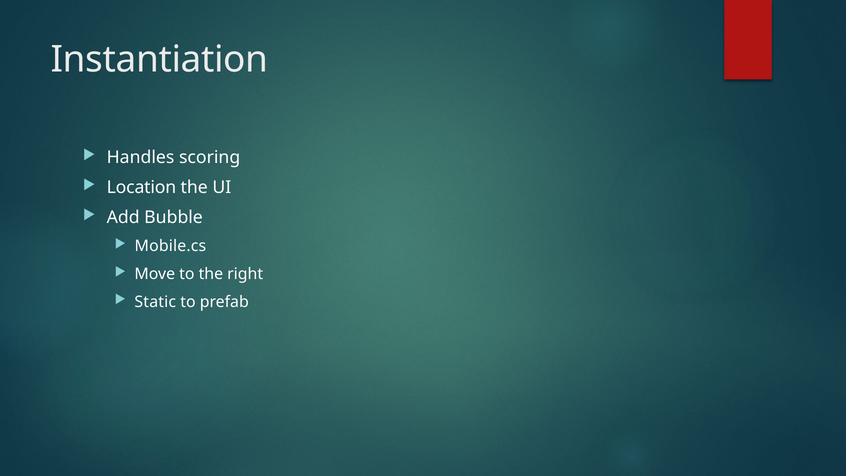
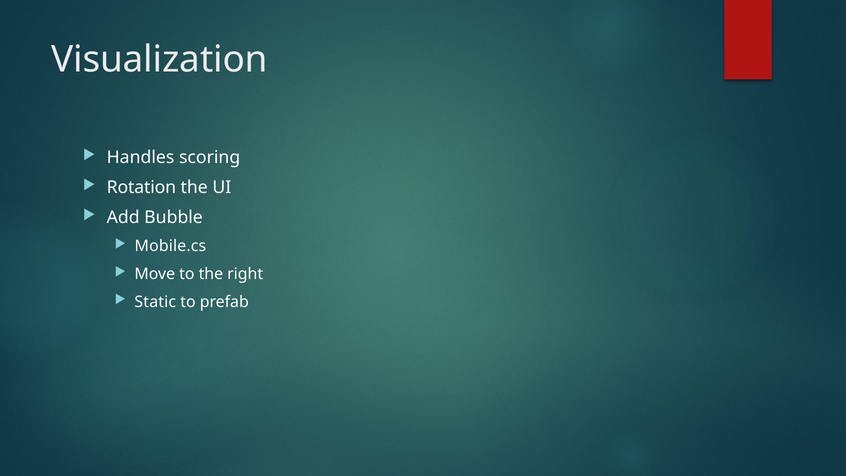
Instantiation: Instantiation -> Visualization
Location: Location -> Rotation
